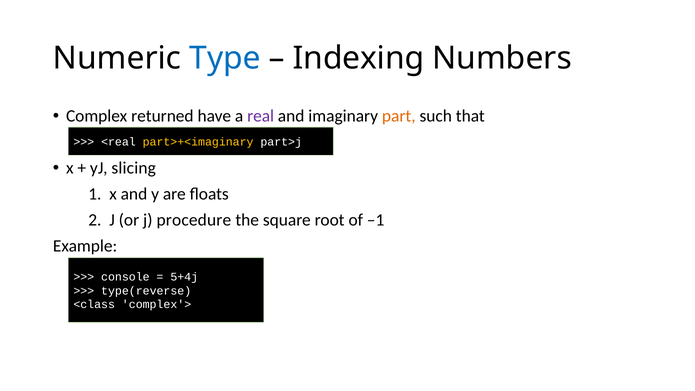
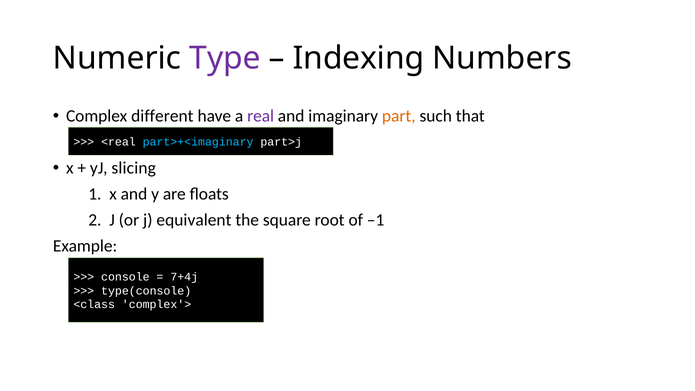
Type colour: blue -> purple
returned: returned -> different
part>+<imaginary colour: yellow -> light blue
procedure: procedure -> equivalent
5+4j: 5+4j -> 7+4j
type(reverse: type(reverse -> type(console
